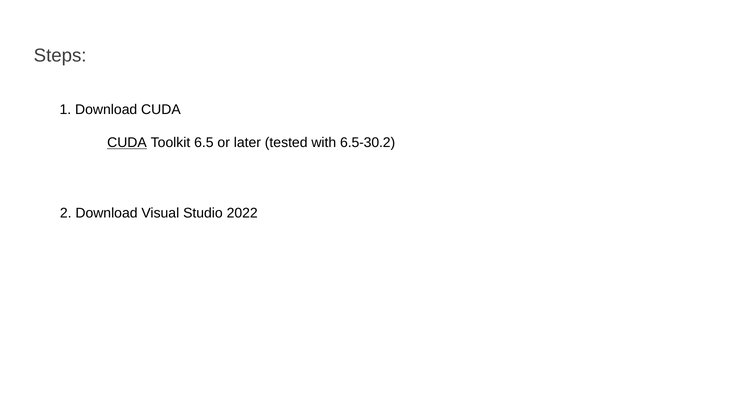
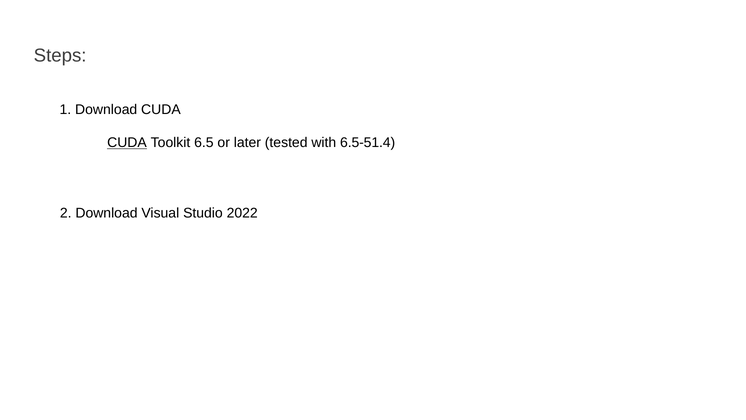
6.5-30.2: 6.5-30.2 -> 6.5-51.4
